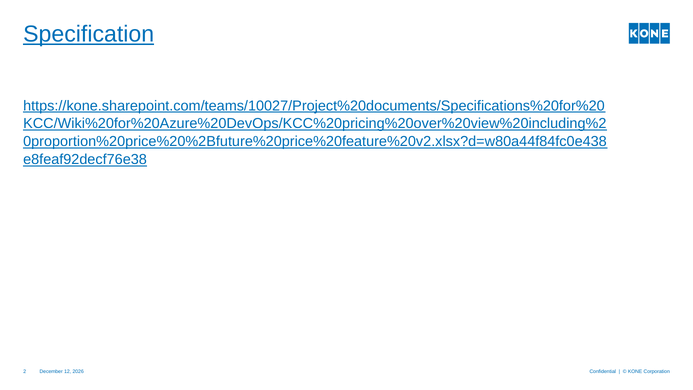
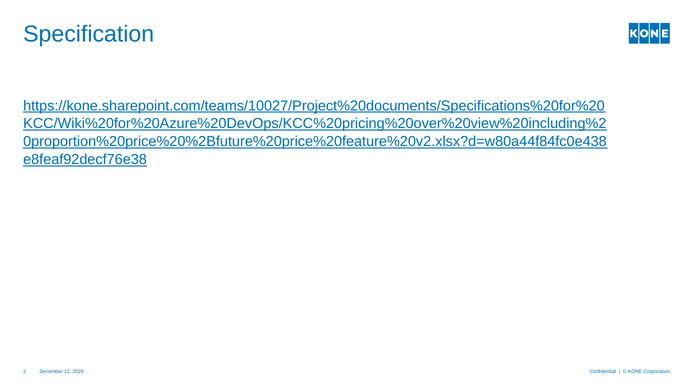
Specification underline: present -> none
